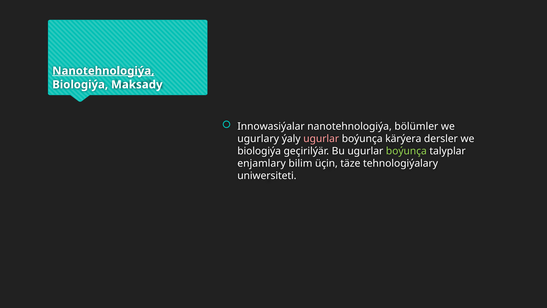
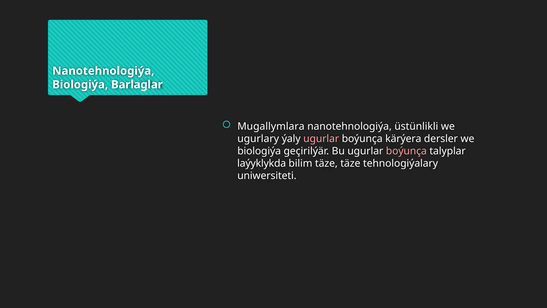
Nanotehnologiýa at (103, 71) underline: present -> none
Maksady: Maksady -> Barlaglar
Innowasiýalar: Innowasiýalar -> Mugallymlara
bölümler: bölümler -> üstünlikli
boýunça at (406, 151) colour: light green -> pink
enjamlary: enjamlary -> laýyklykda
bilim üçin: üçin -> täze
